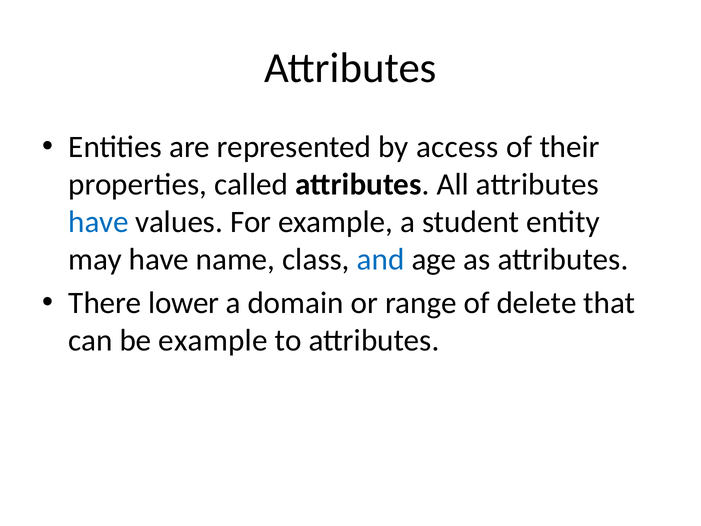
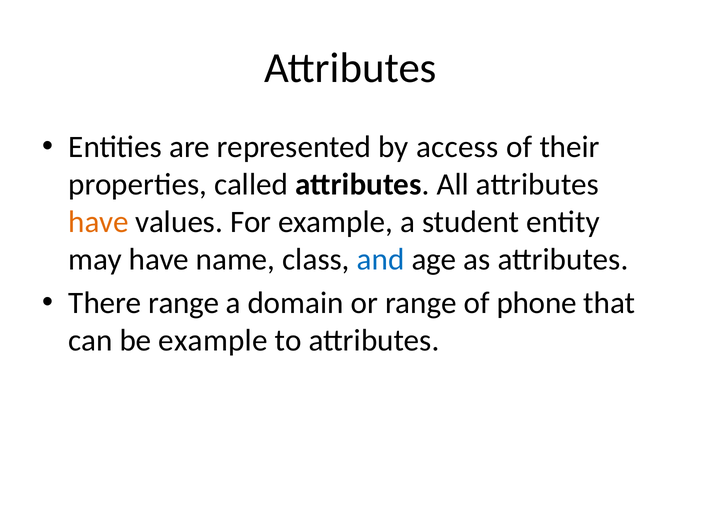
have at (98, 222) colour: blue -> orange
There lower: lower -> range
delete: delete -> phone
